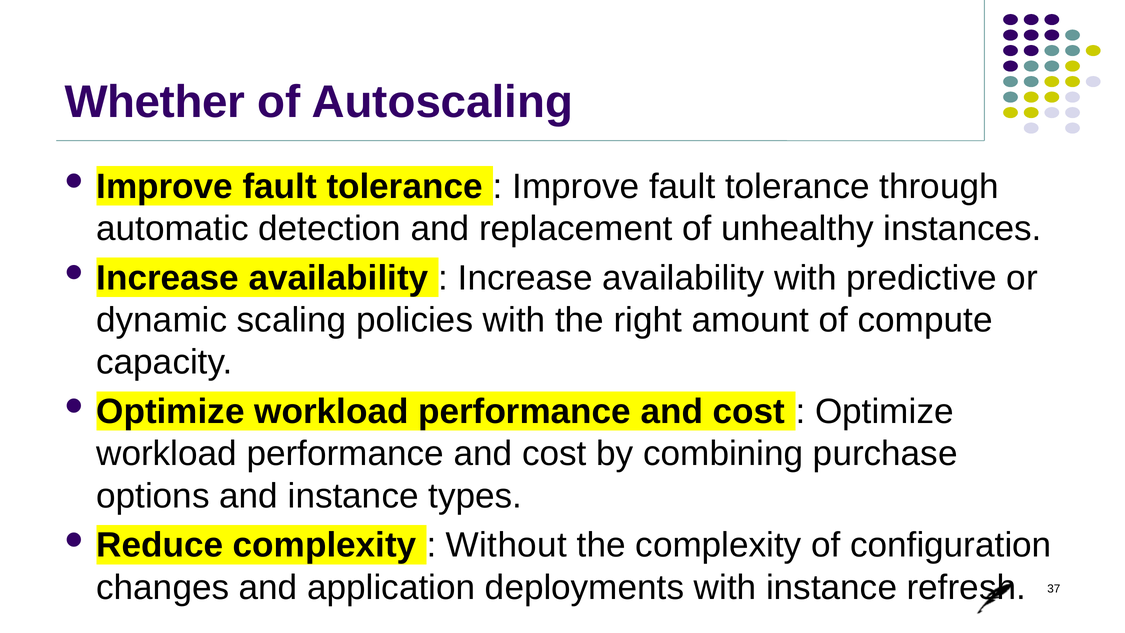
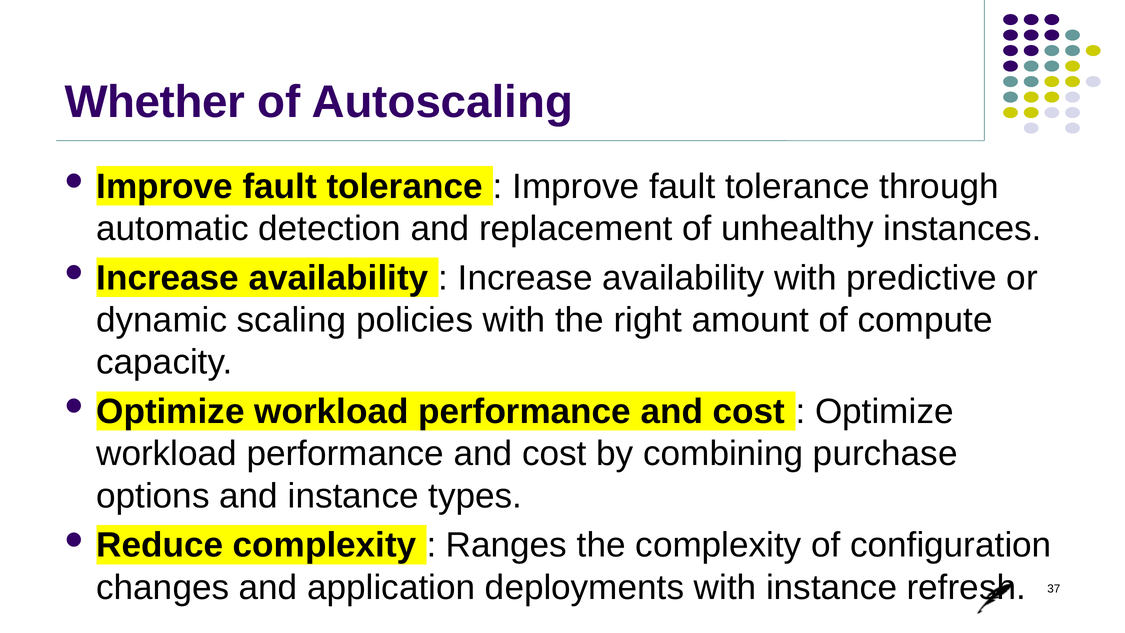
Without: Without -> Ranges
